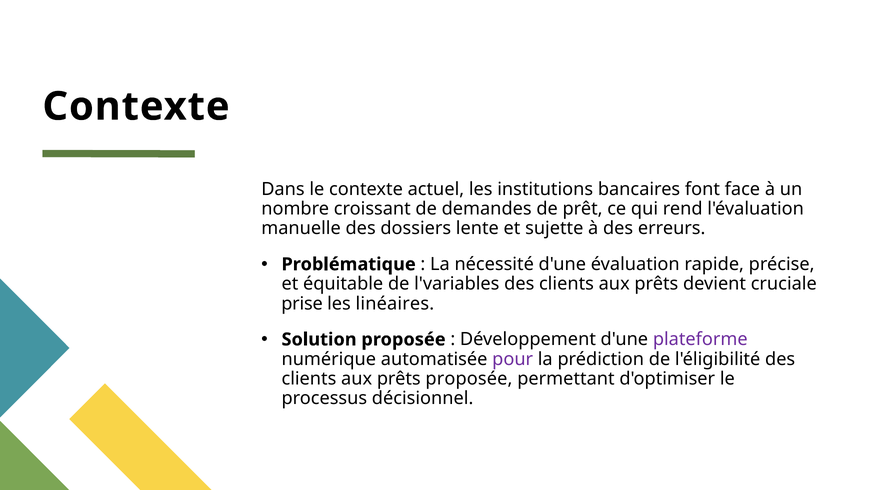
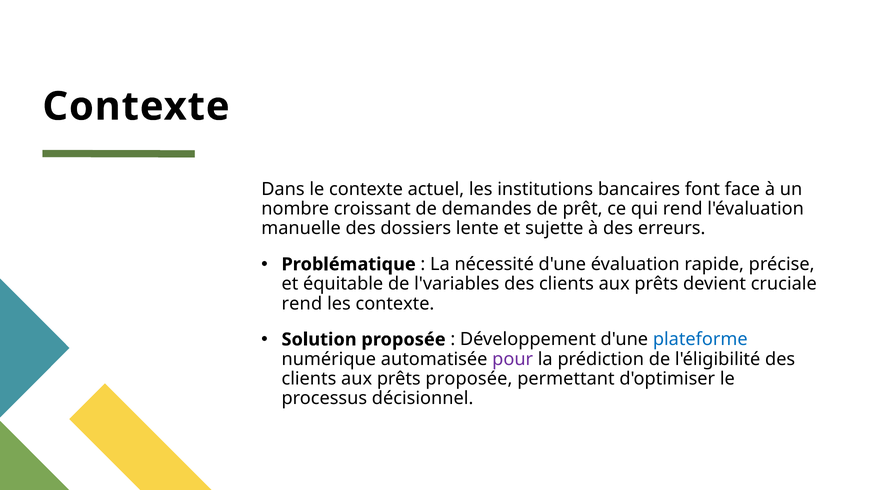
prise at (302, 303): prise -> rend
les linéaires: linéaires -> contexte
plateforme colour: purple -> blue
